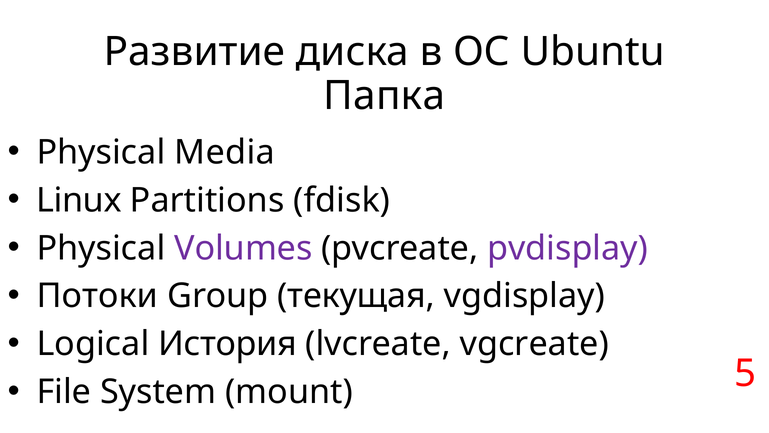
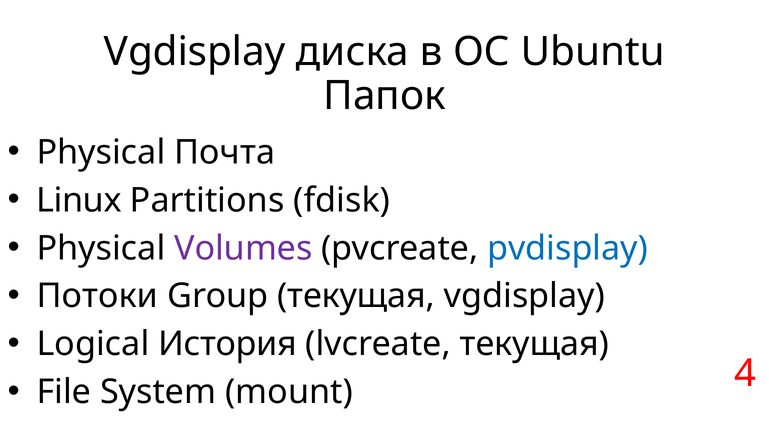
Развитие at (195, 52): Развитие -> Vgdisplay
Папка: Папка -> Папок
Media: Media -> Почта
pvdisplay colour: purple -> blue
lvcreate vgcreate: vgcreate -> текущая
5: 5 -> 4
